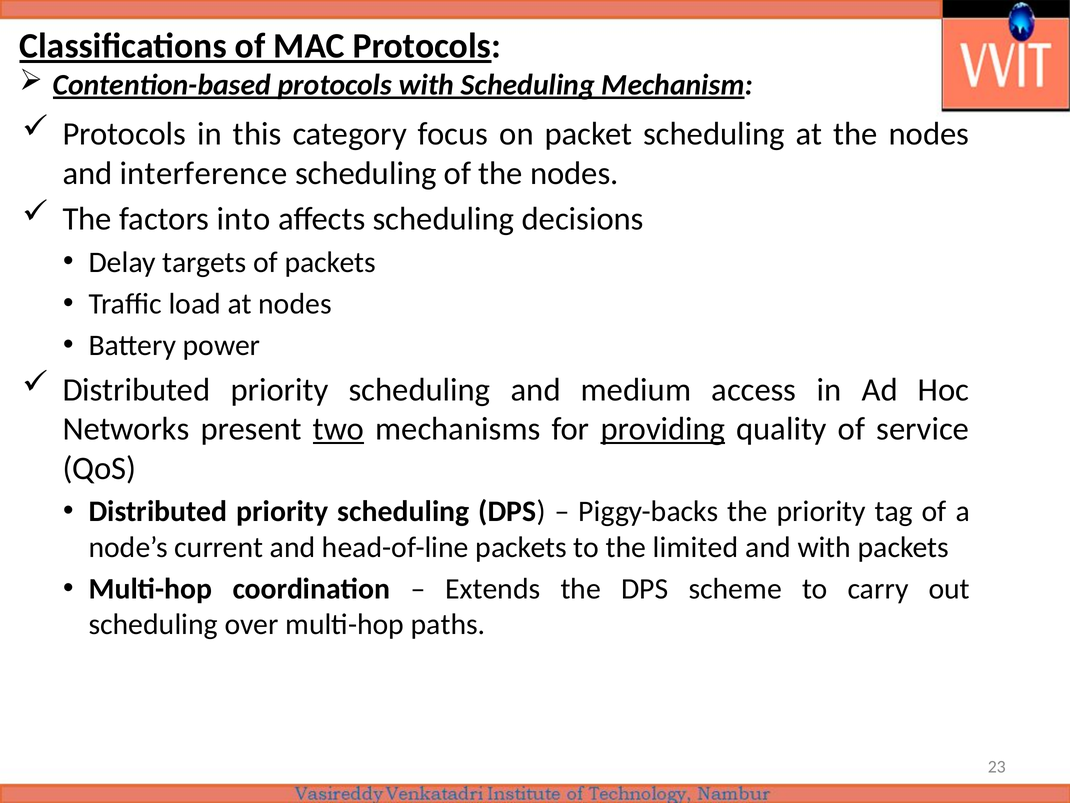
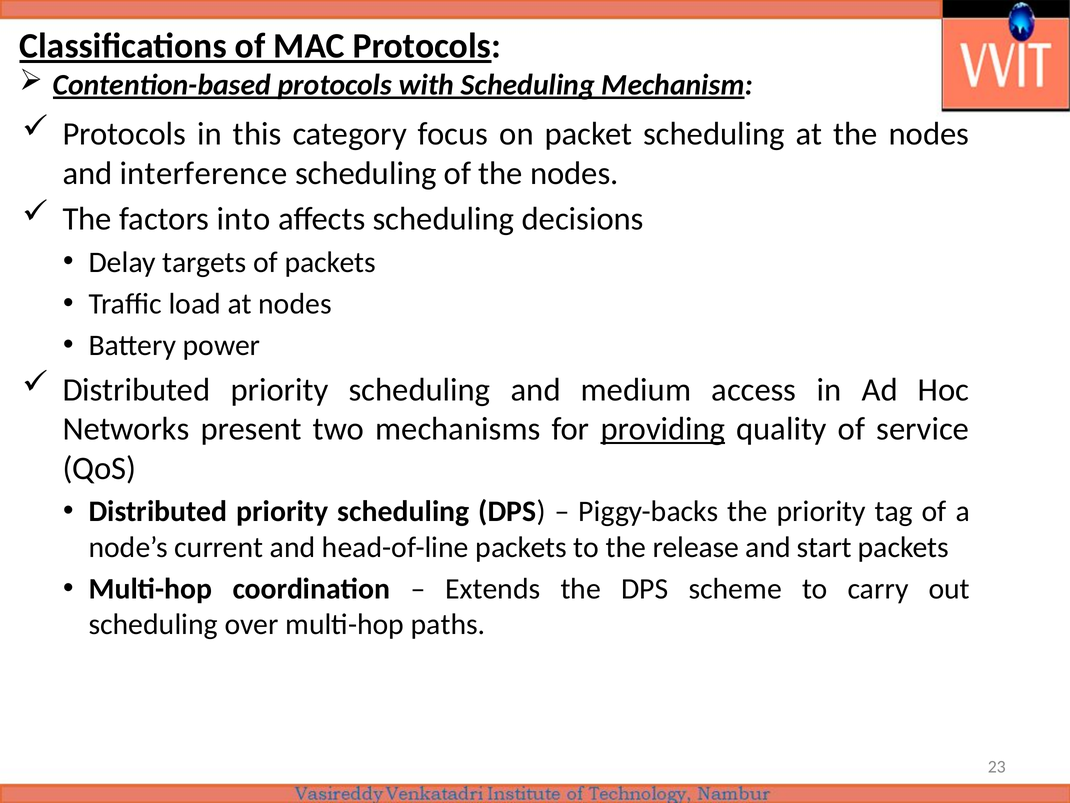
two underline: present -> none
limited: limited -> release
and with: with -> start
